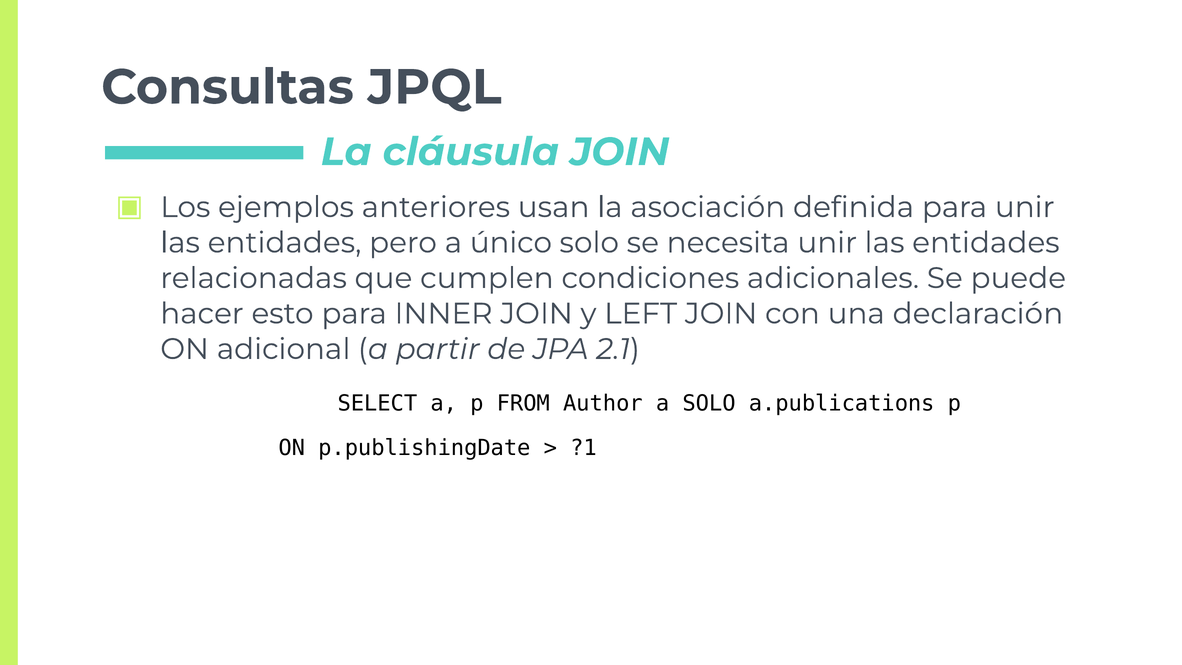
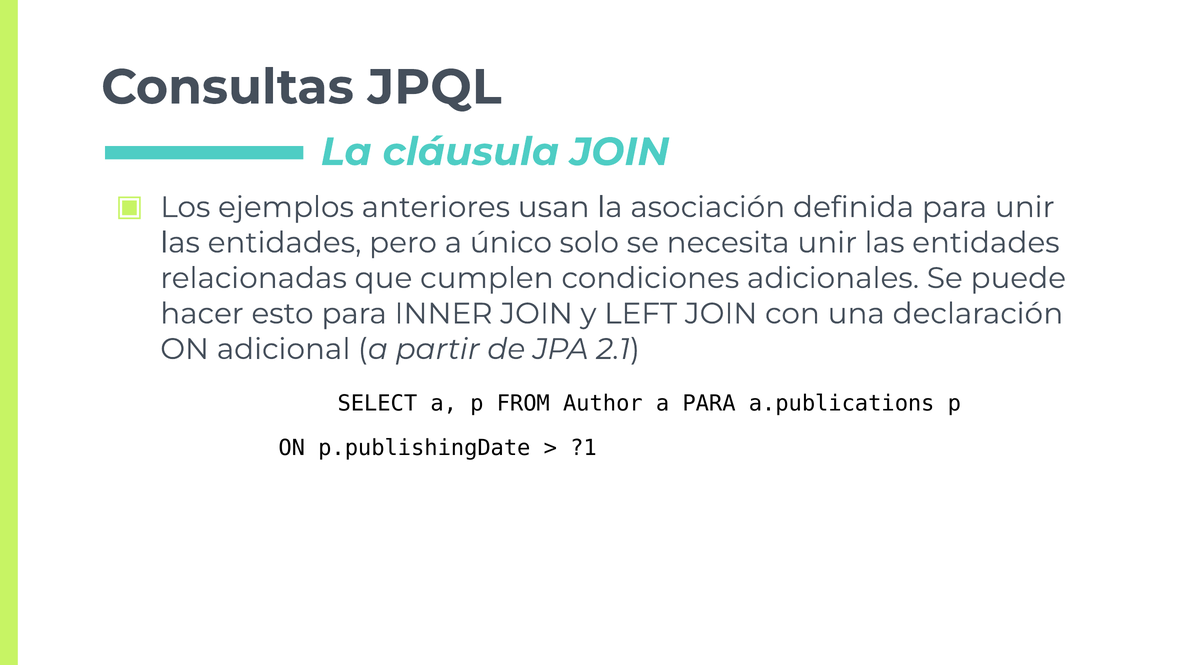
a SOLO: SOLO -> PARA
